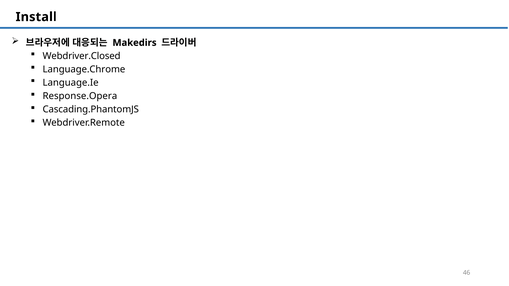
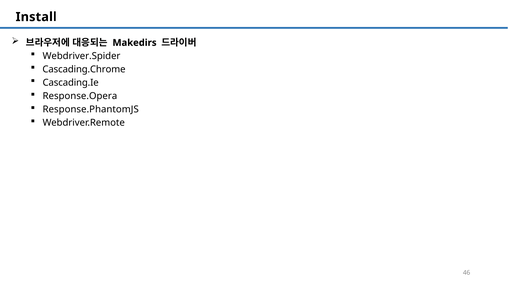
Webdriver.Closed: Webdriver.Closed -> Webdriver.Spider
Language.Chrome: Language.Chrome -> Cascading.Chrome
Language.Ie: Language.Ie -> Cascading.Ie
Cascading.PhantomJS: Cascading.PhantomJS -> Response.PhantomJS
